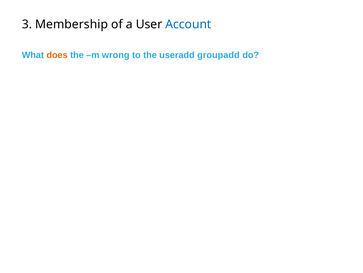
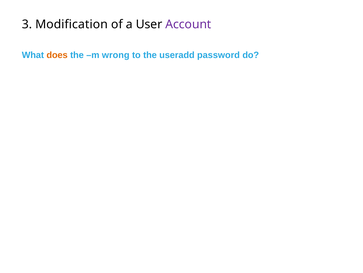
Membership: Membership -> Modification
Account colour: blue -> purple
groupadd: groupadd -> password
